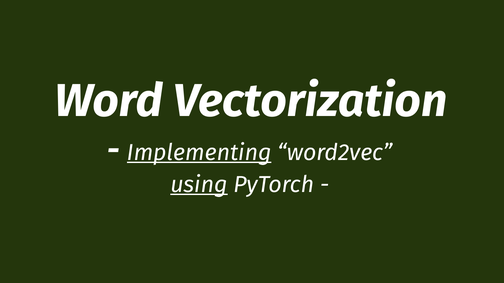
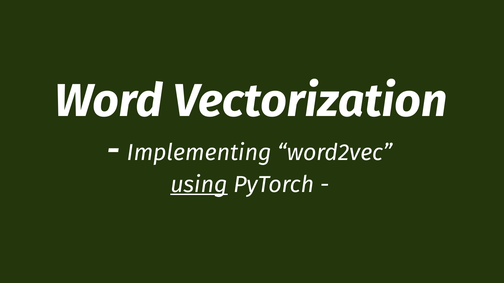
Implementing underline: present -> none
